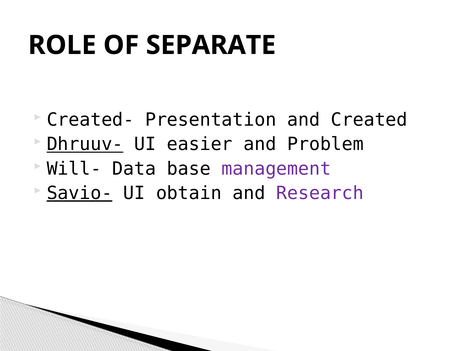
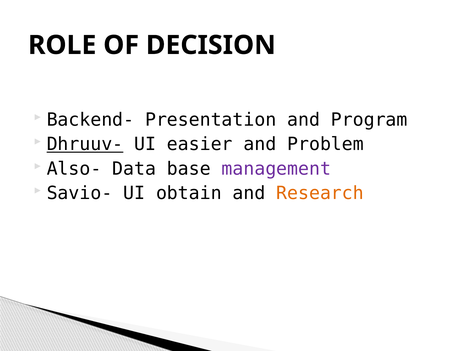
SEPARATE: SEPARATE -> DECISION
Created-: Created- -> Backend-
Created: Created -> Program
Will-: Will- -> Also-
Savio- underline: present -> none
Research colour: purple -> orange
